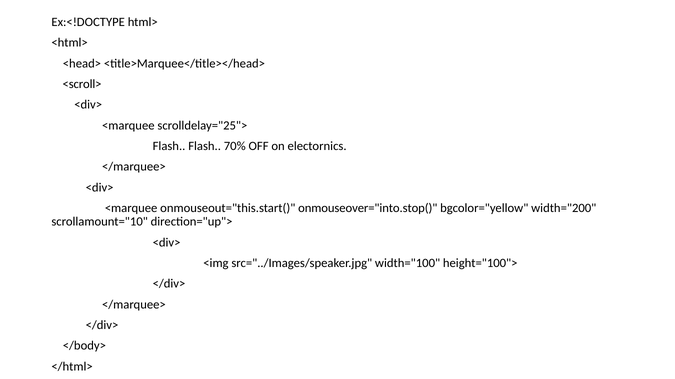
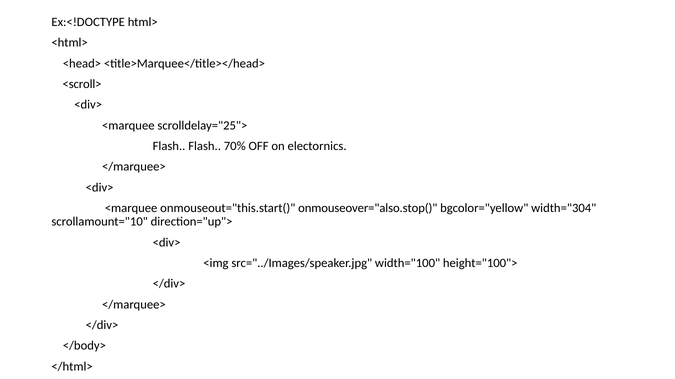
onmouseover="into.stop(: onmouseover="into.stop( -> onmouseover="also.stop(
width="200: width="200 -> width="304
